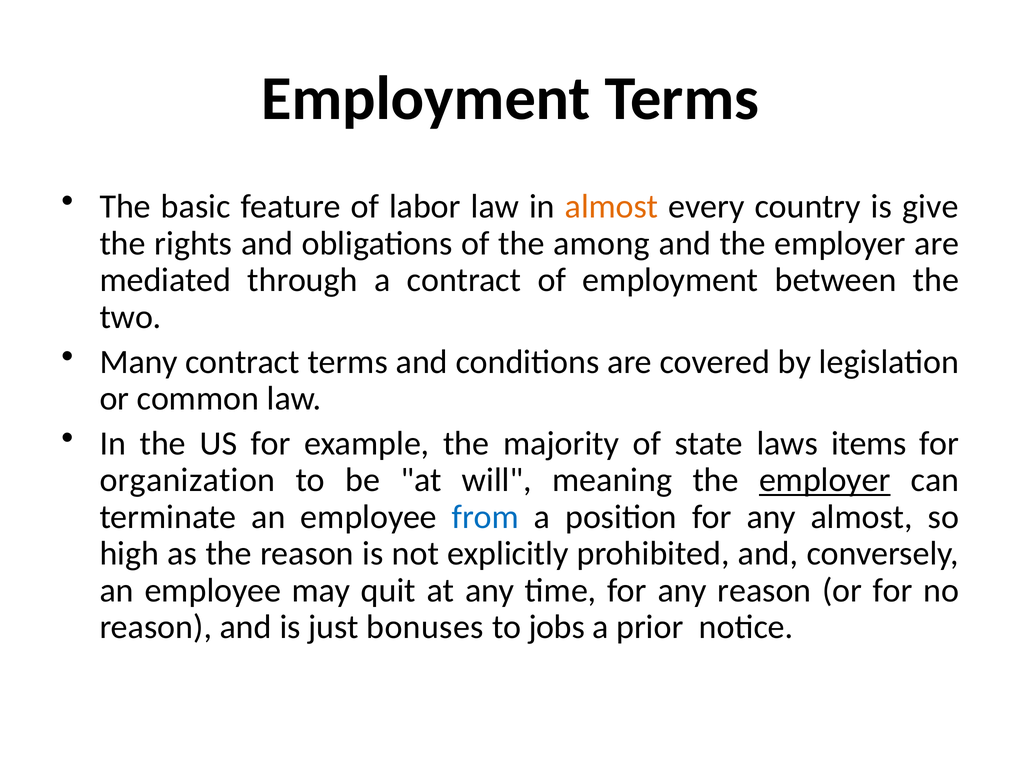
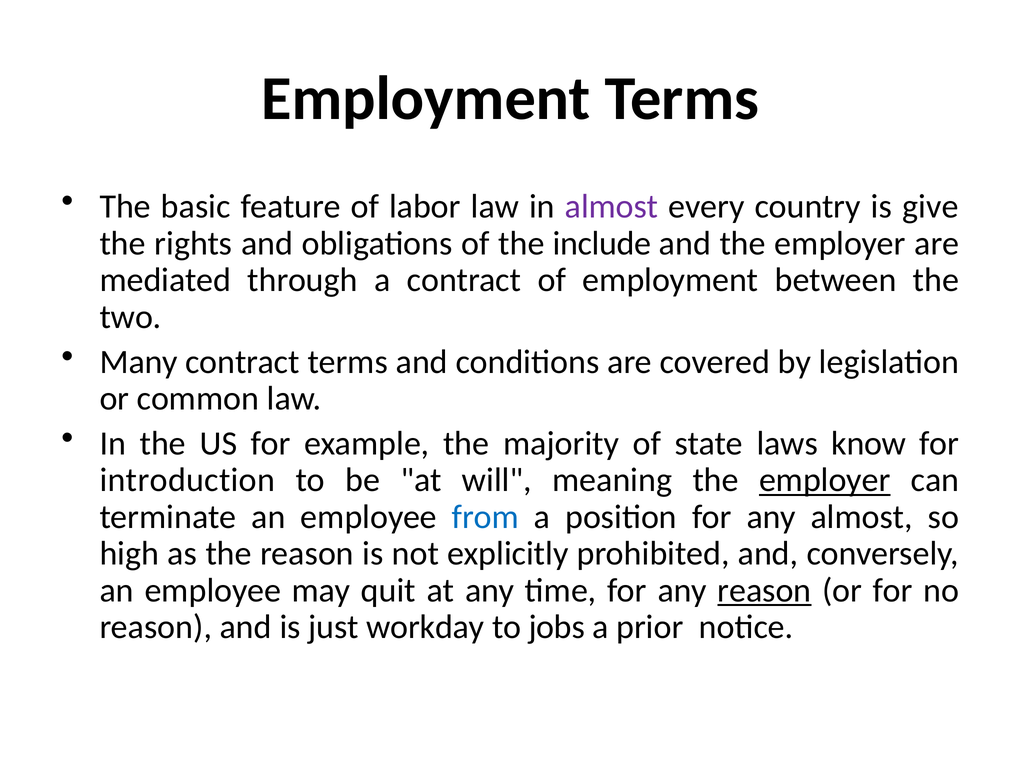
almost at (612, 207) colour: orange -> purple
among: among -> include
items: items -> know
organization: organization -> introduction
reason at (764, 590) underline: none -> present
bonuses: bonuses -> workday
